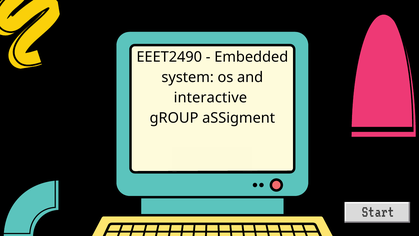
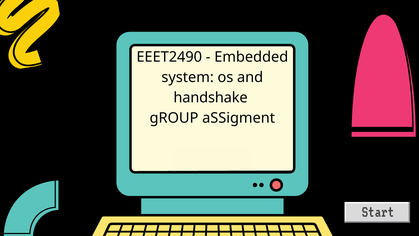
interactive: interactive -> handshake
